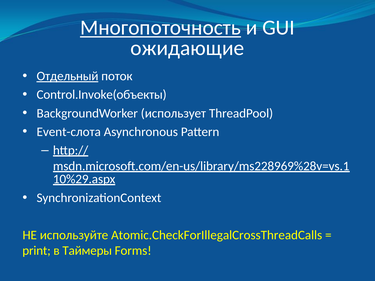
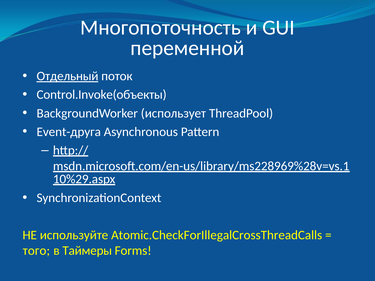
Многопоточность underline: present -> none
ожидающие: ожидающие -> переменной
Event-слота: Event-слота -> Event-друга
print: print -> того
